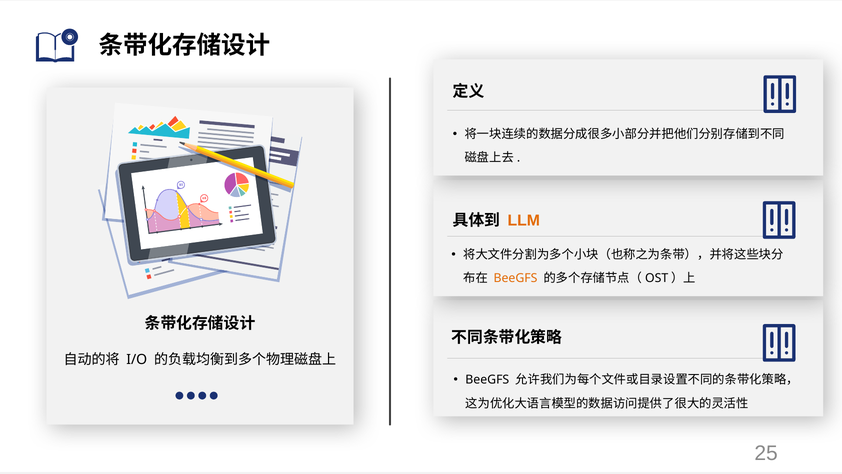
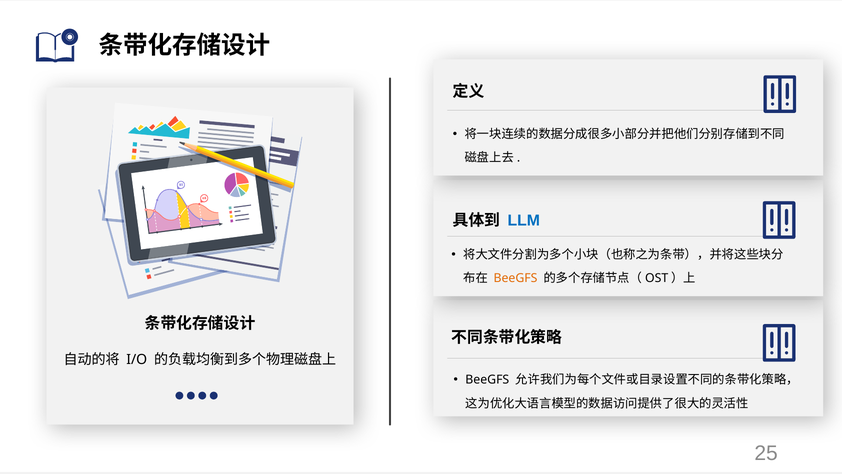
LLM colour: orange -> blue
